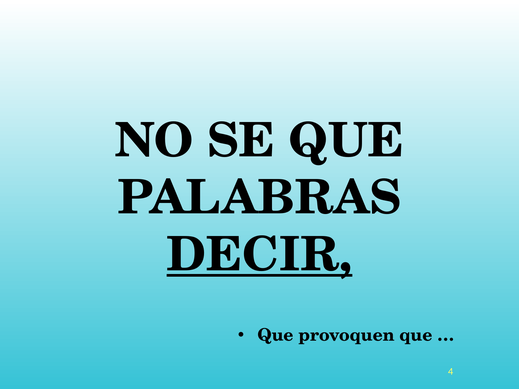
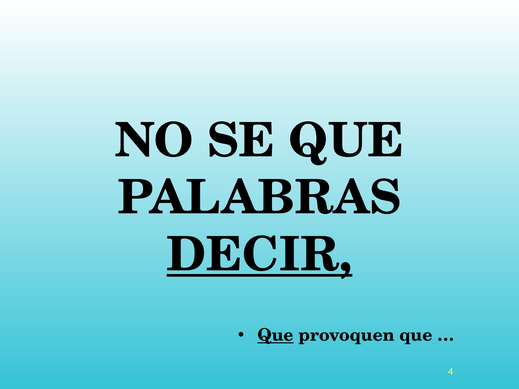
Que at (275, 336) underline: none -> present
